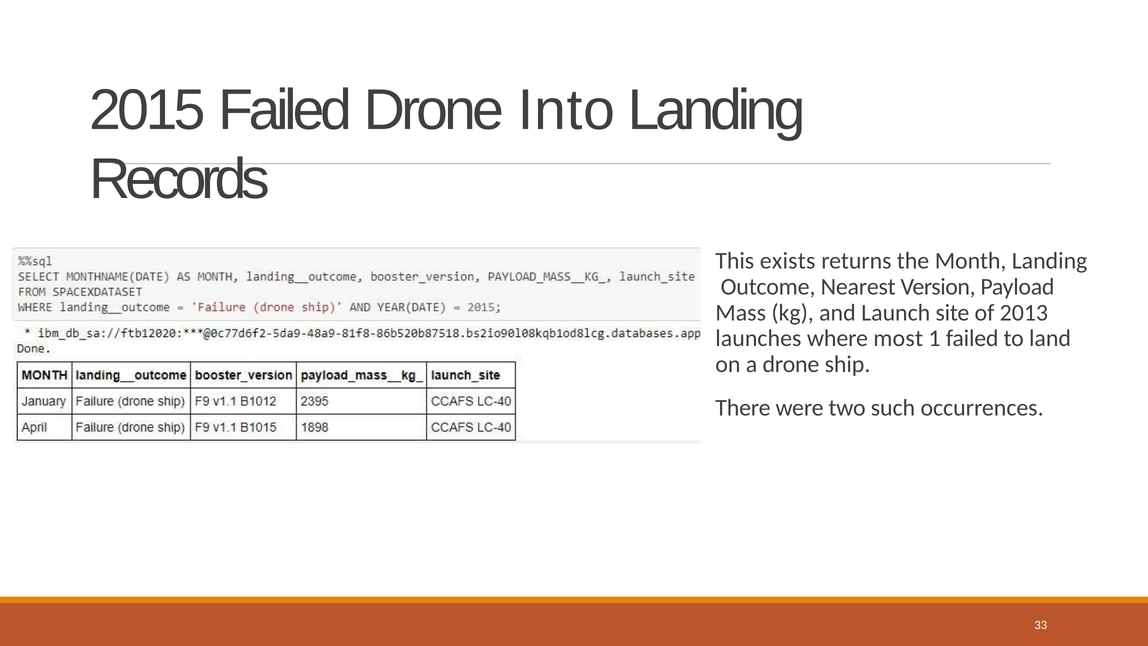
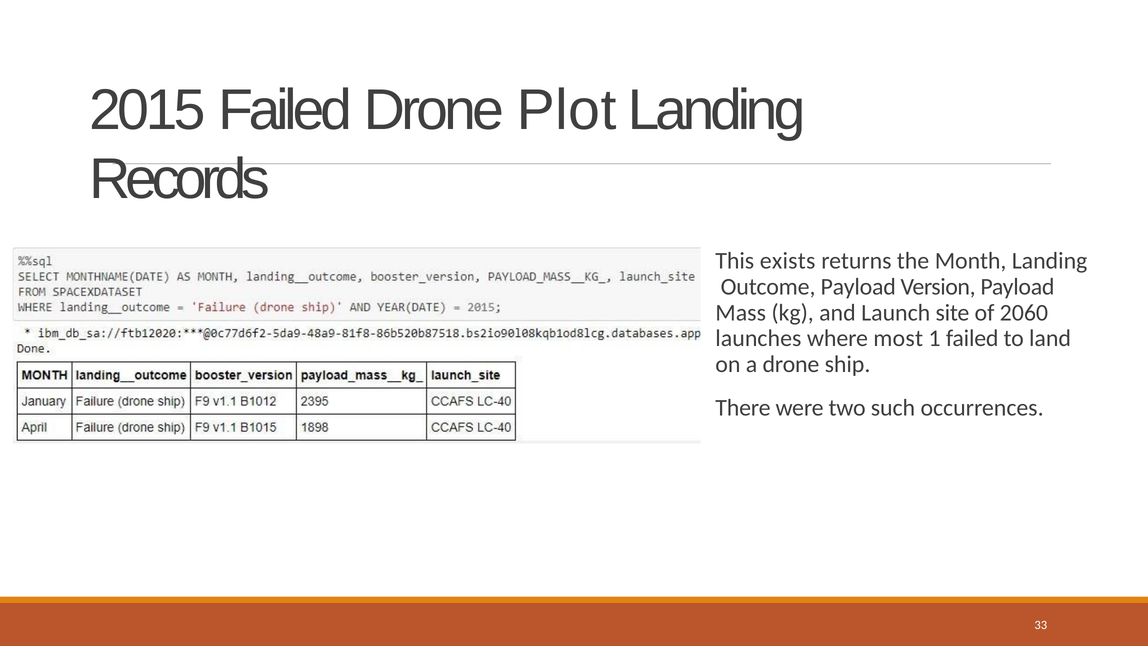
Into: Into -> Plot
Outcome Nearest: Nearest -> Payload
2013: 2013 -> 2060
